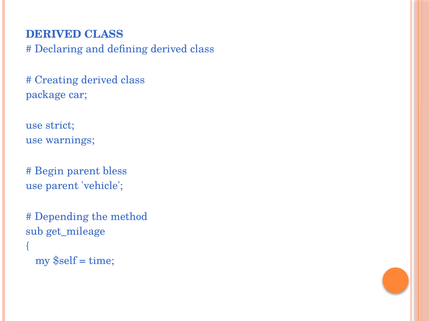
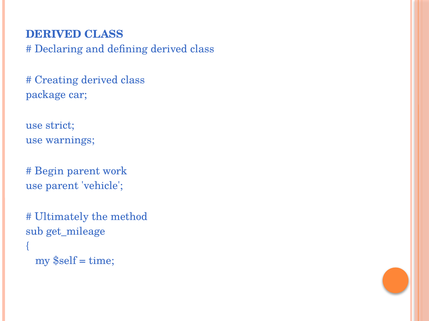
bless: bless -> work
Depending: Depending -> Ultimately
